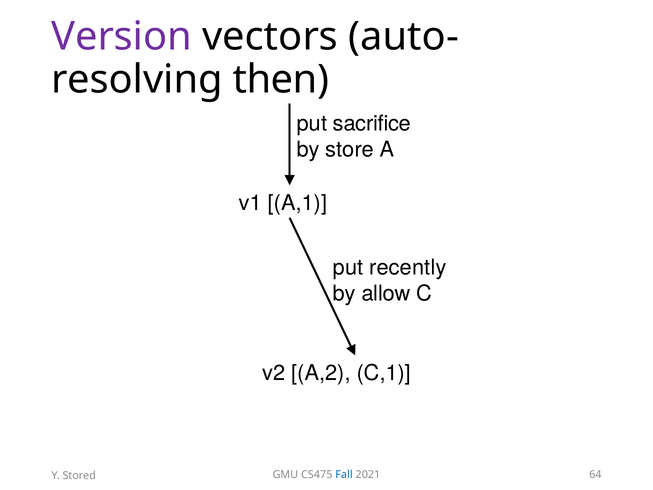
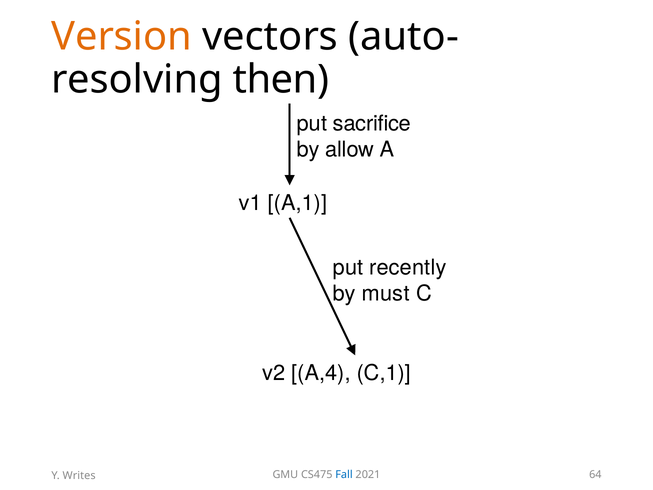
Version colour: purple -> orange
store: store -> allow
allow: allow -> must
A,2: A,2 -> A,4
Stored: Stored -> Writes
